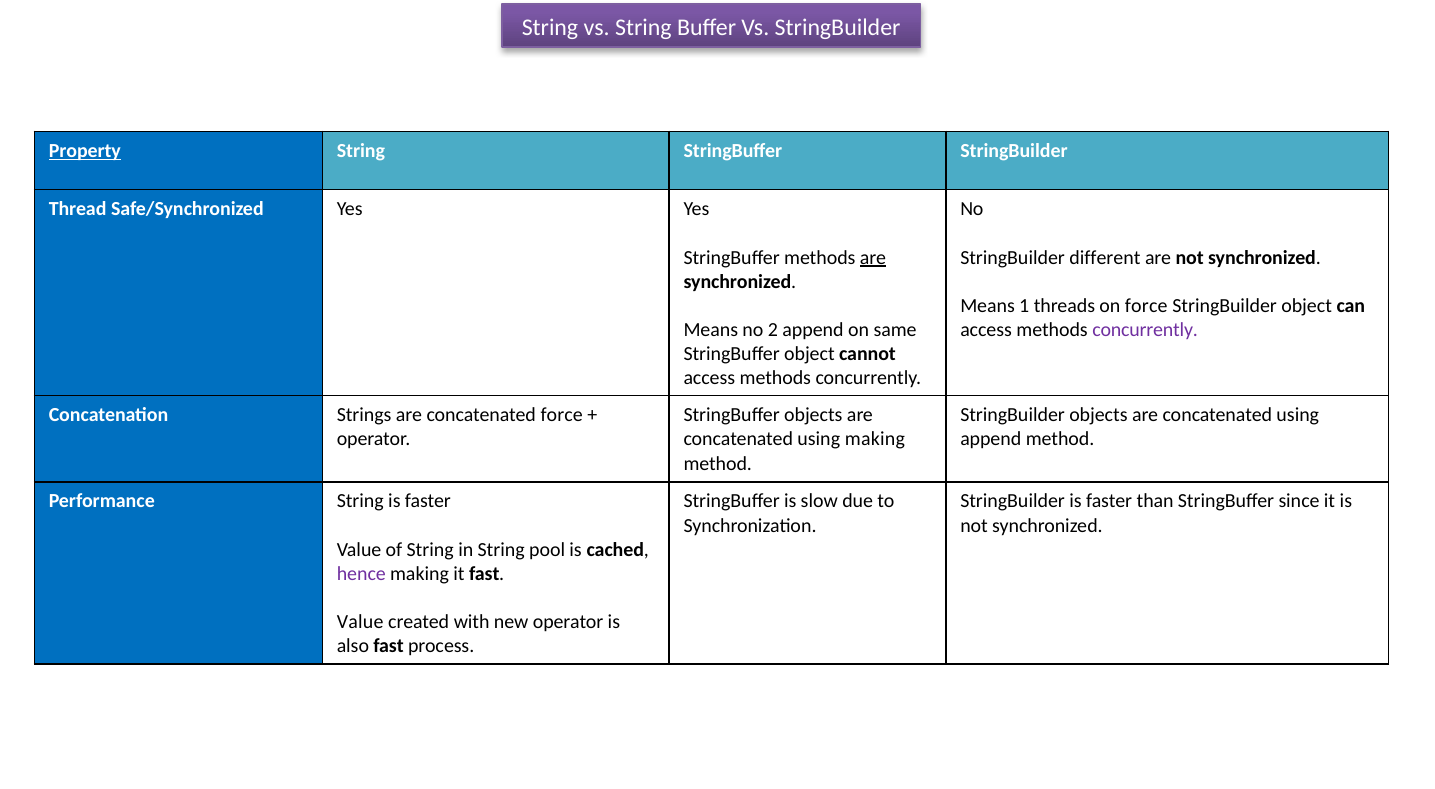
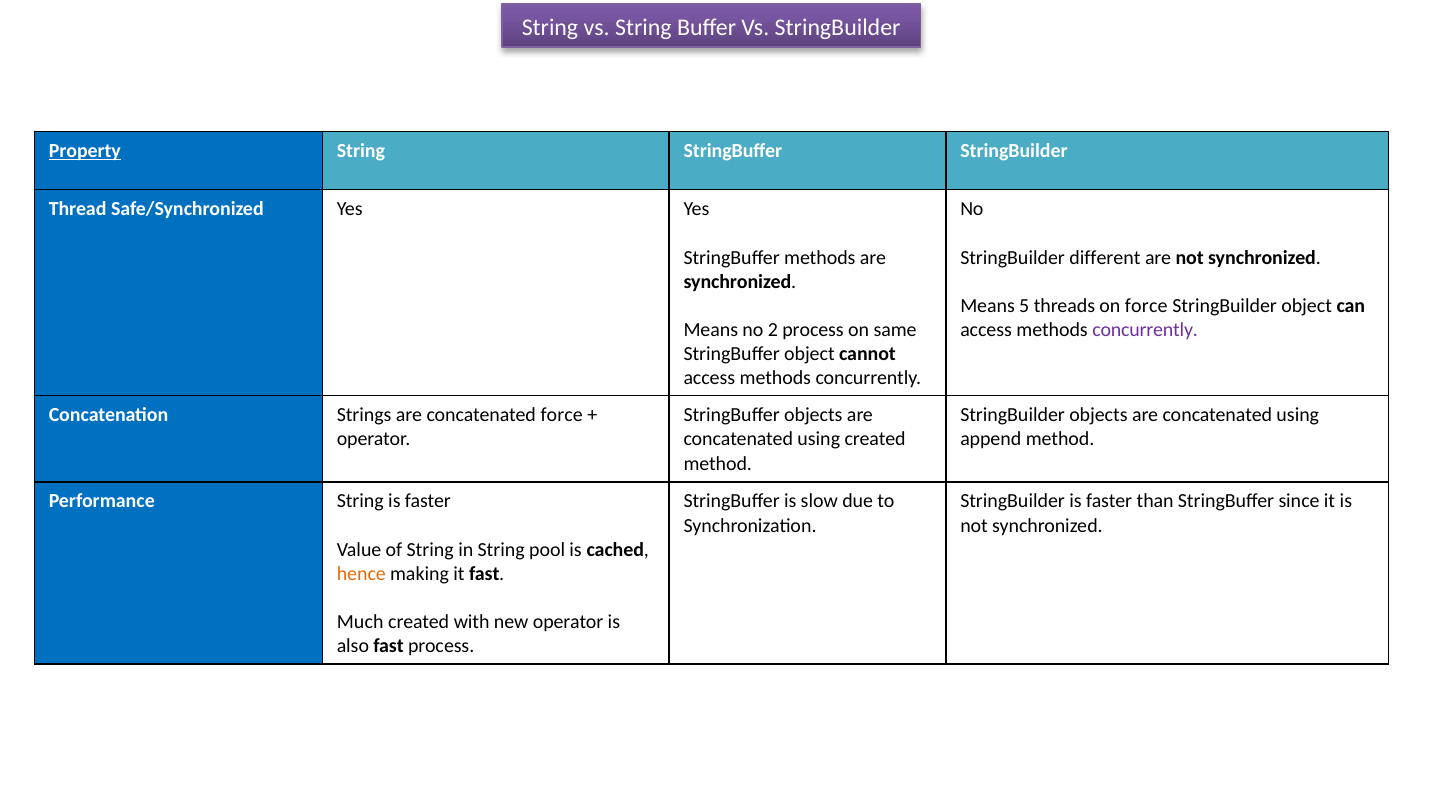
are at (873, 258) underline: present -> none
1: 1 -> 5
2 append: append -> process
using making: making -> created
hence colour: purple -> orange
Value at (360, 622): Value -> Much
